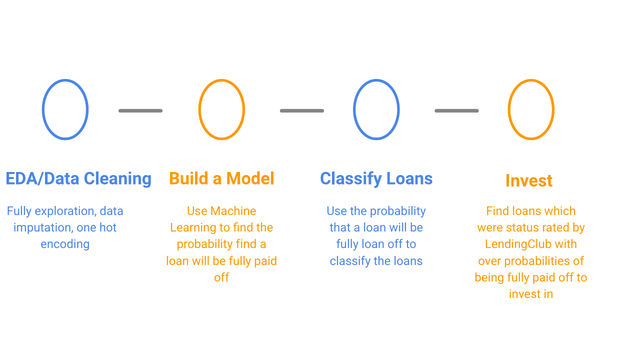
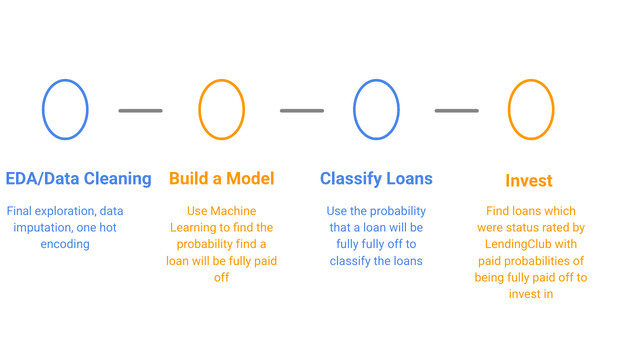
Fully at (19, 211): Fully -> Final
fully loan: loan -> fully
over at (490, 261): over -> paid
